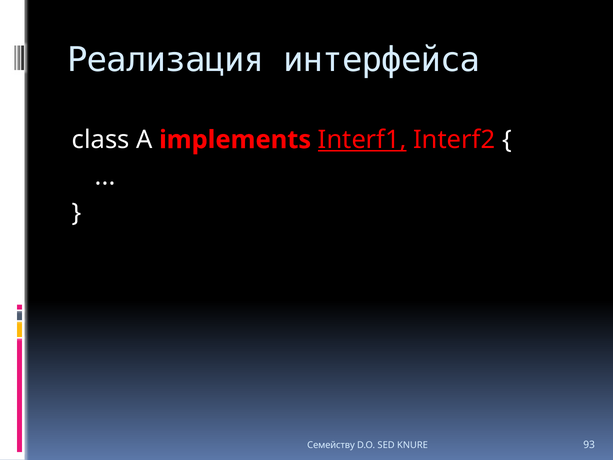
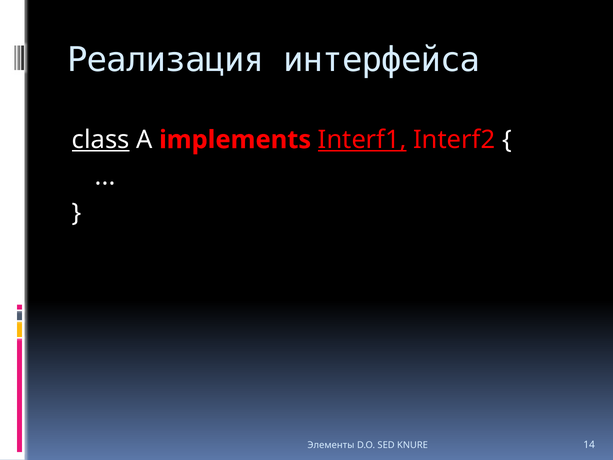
class underline: none -> present
Семейству: Семейству -> Элементы
93: 93 -> 14
